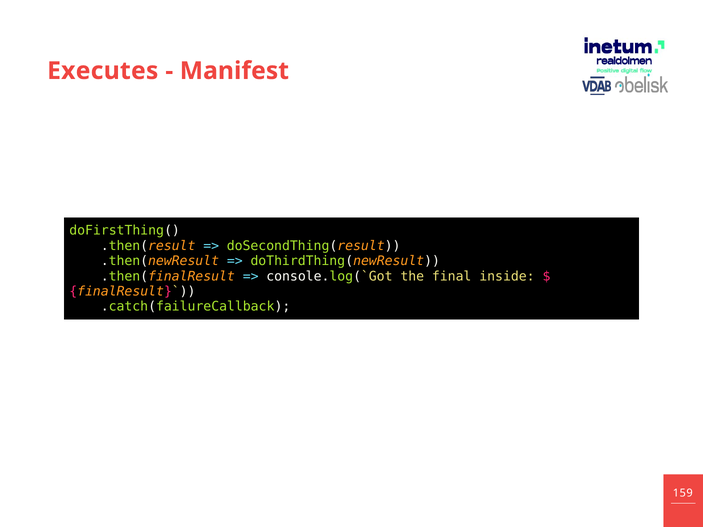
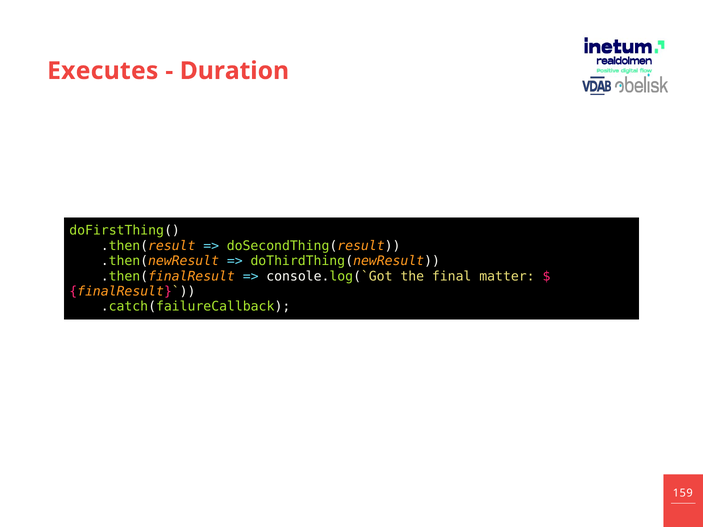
Manifest: Manifest -> Duration
inside: inside -> matter
